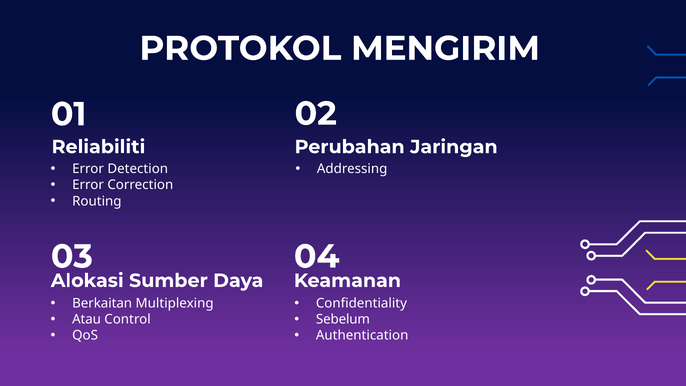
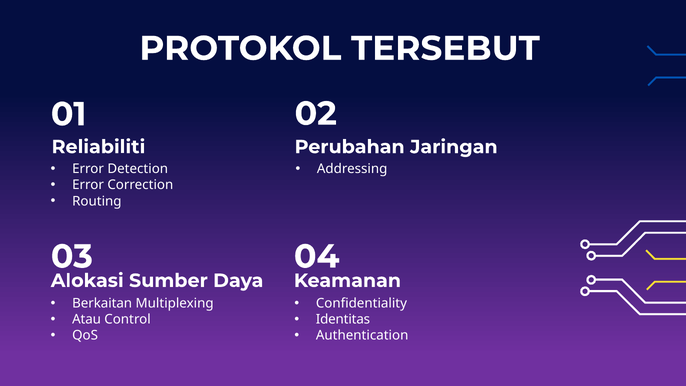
MENGIRIM: MENGIRIM -> TERSEBUT
Sebelum: Sebelum -> Identitas
